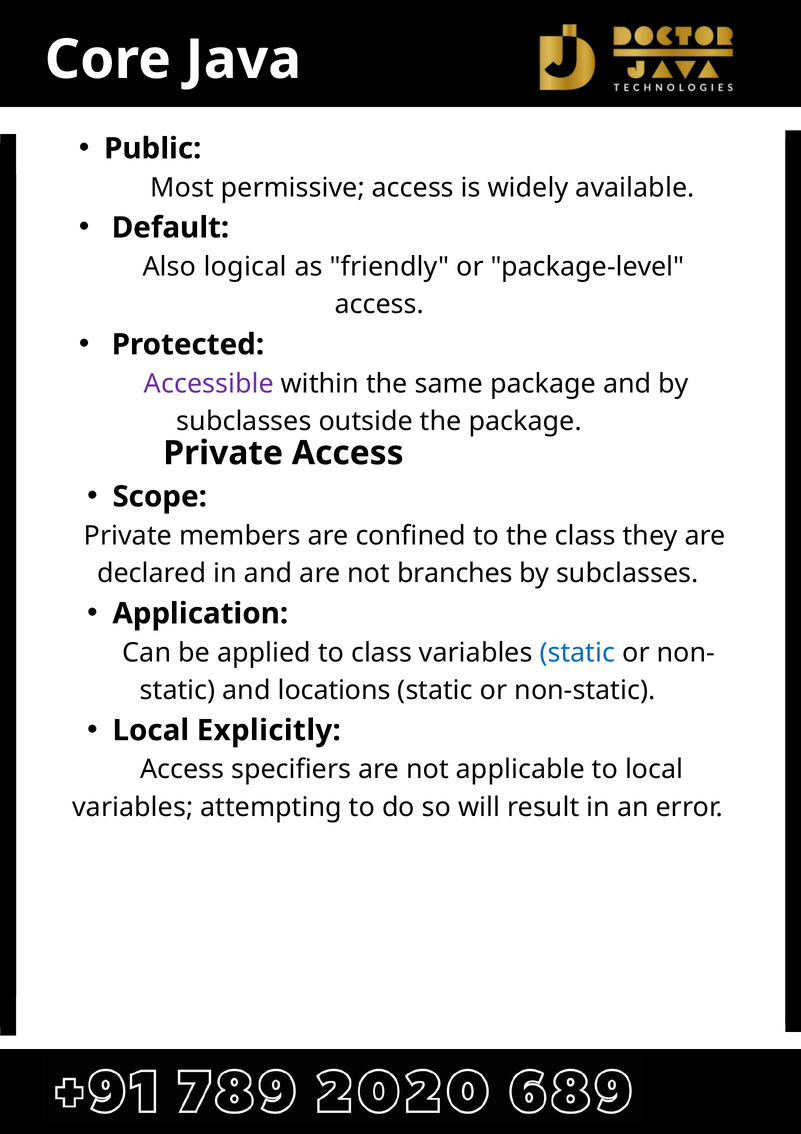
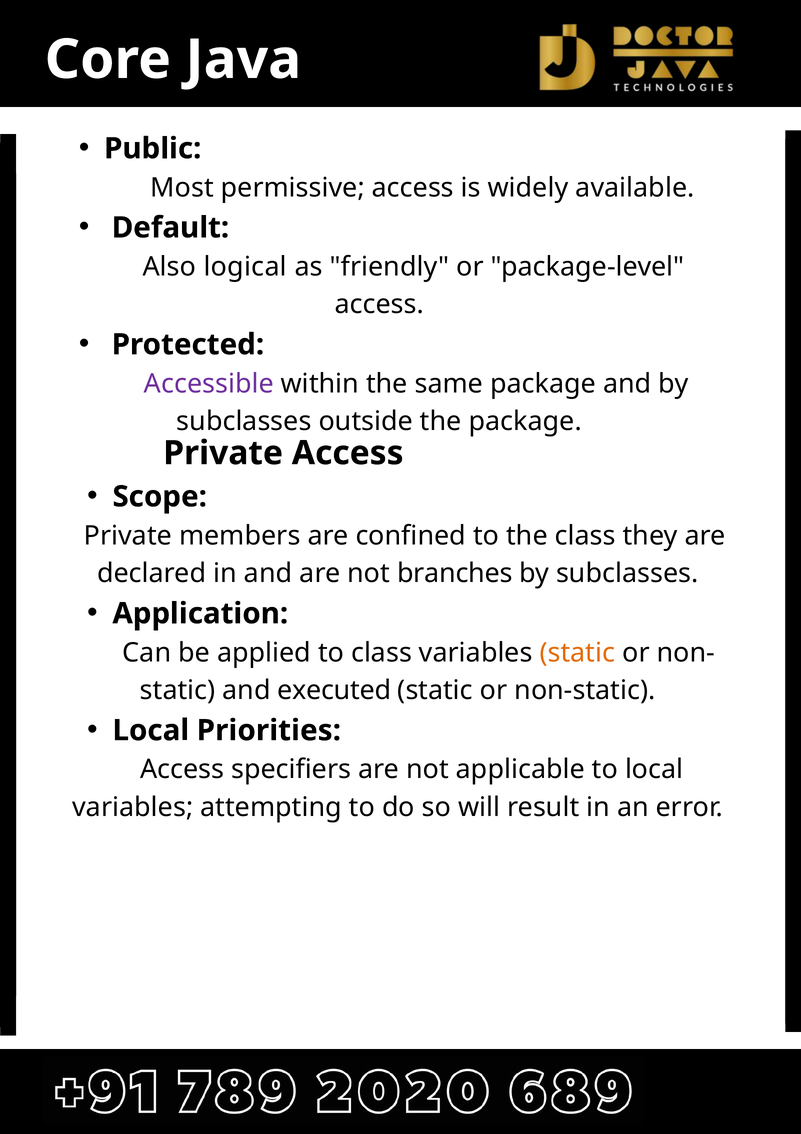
static at (577, 652) colour: blue -> orange
locations: locations -> executed
Explicitly: Explicitly -> Priorities
